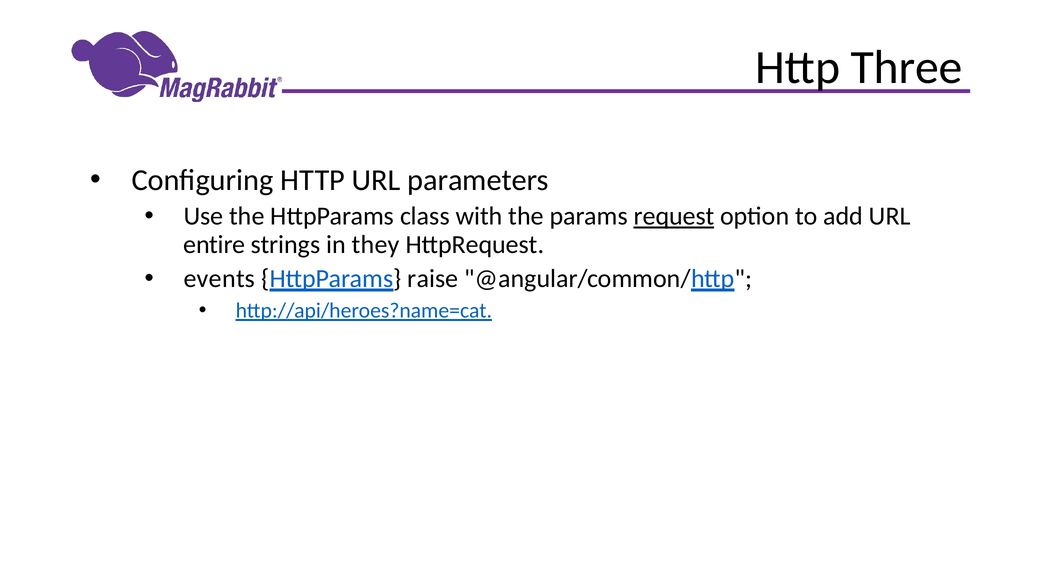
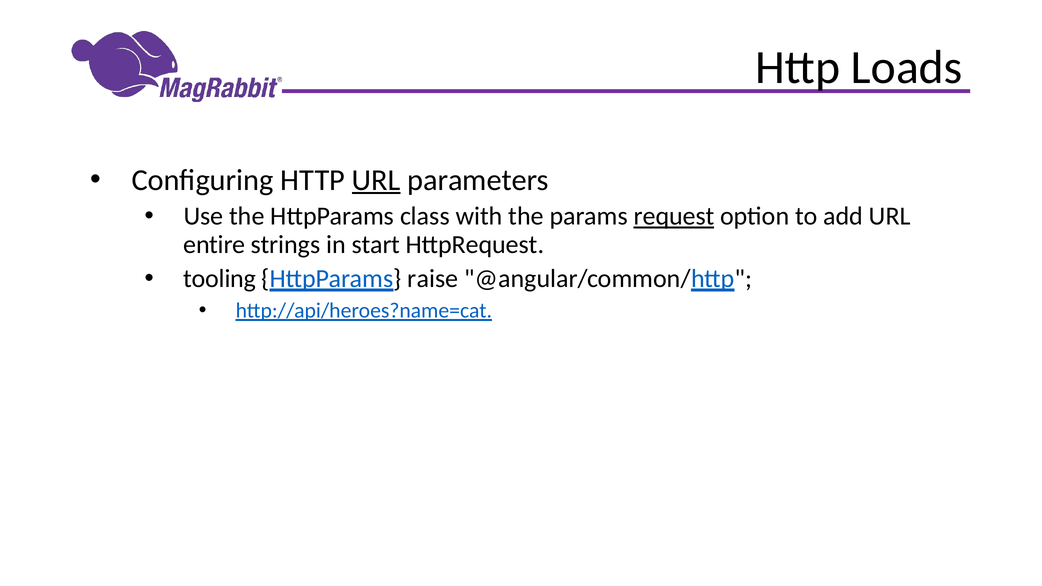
Three: Three -> Loads
URL at (376, 180) underline: none -> present
they: they -> start
events: events -> tooling
